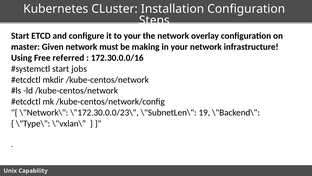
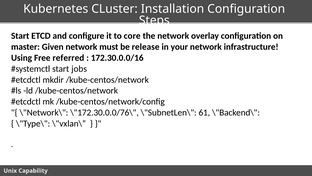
to your: your -> core
making: making -> release
\"172.30.0.0/23\: \"172.30.0.0/23\ -> \"172.30.0.0/76\
19: 19 -> 61
